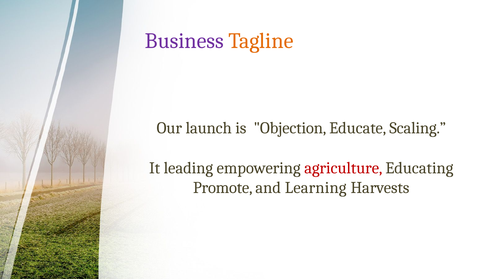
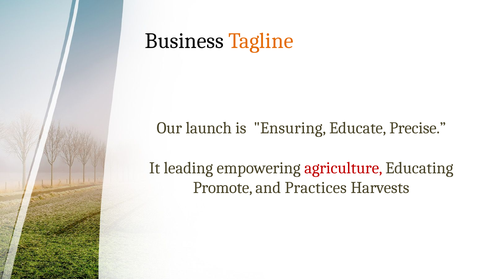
Business colour: purple -> black
Objection: Objection -> Ensuring
Scaling: Scaling -> Precise
Learning: Learning -> Practices
